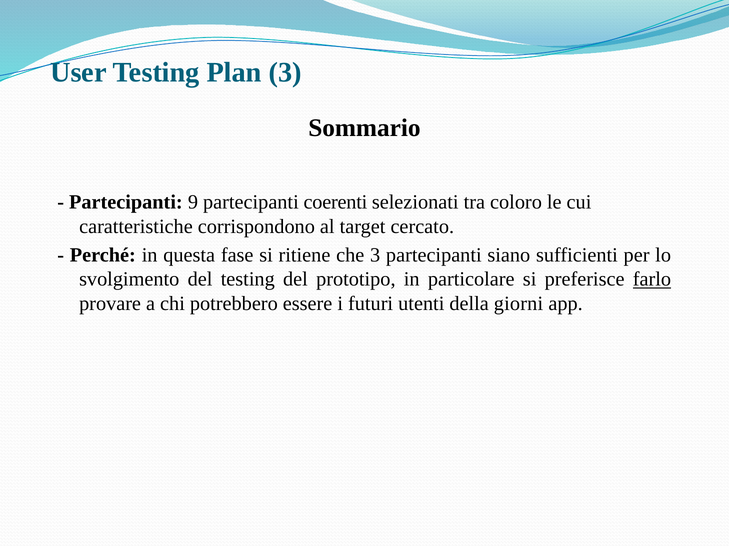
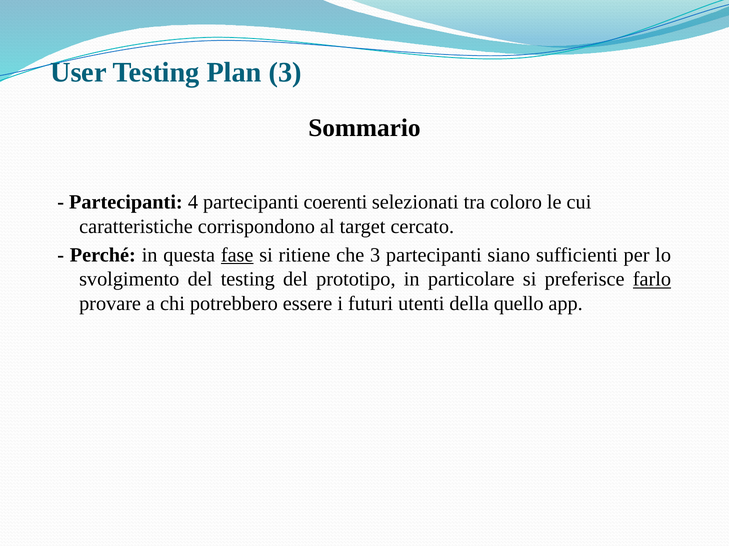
9: 9 -> 4
fase underline: none -> present
giorni: giorni -> quello
